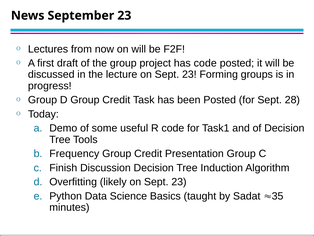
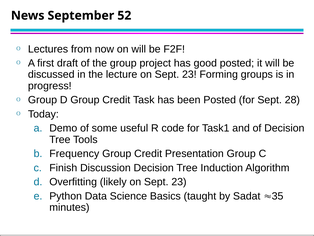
September 23: 23 -> 52
has code: code -> good
